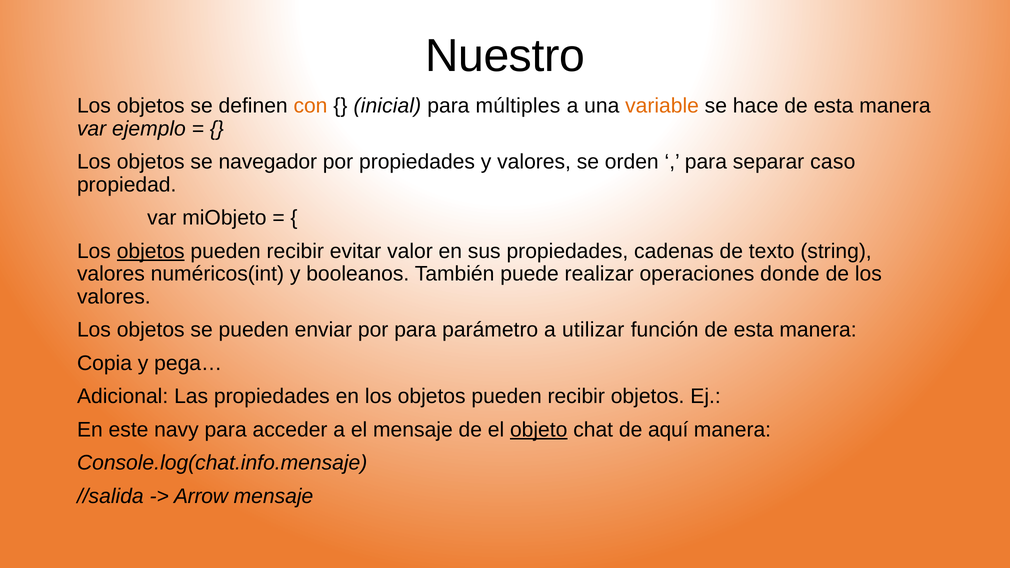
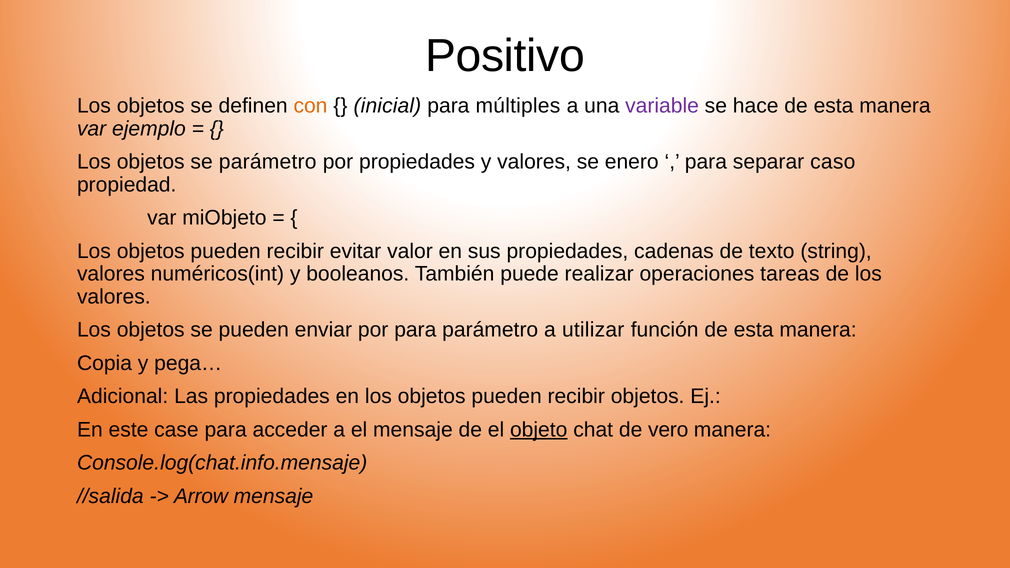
Nuestro: Nuestro -> Positivo
variable colour: orange -> purple
se navegador: navegador -> parámetro
orden: orden -> enero
objetos at (151, 251) underline: present -> none
donde: donde -> tareas
navy: navy -> case
aquí: aquí -> vero
